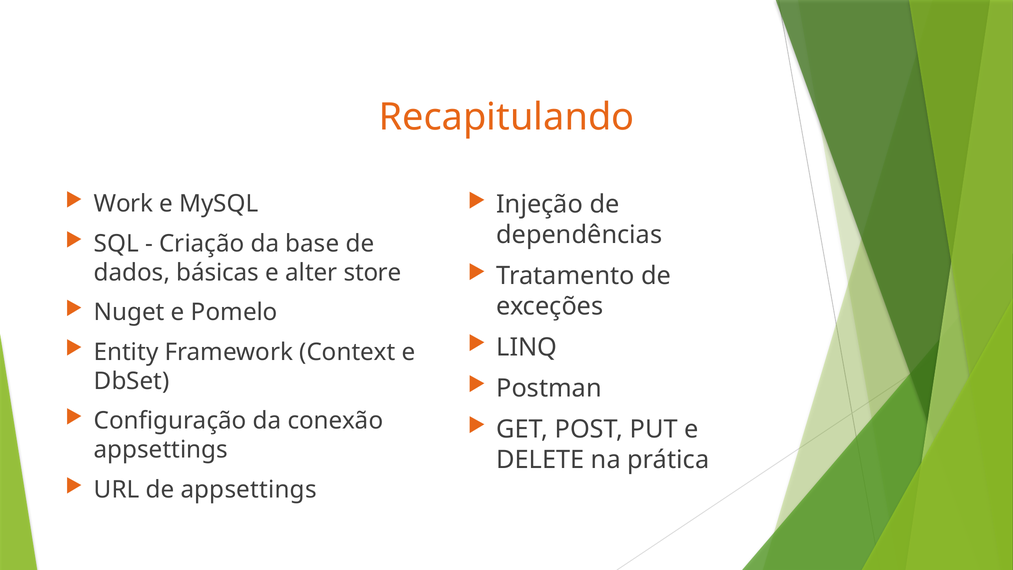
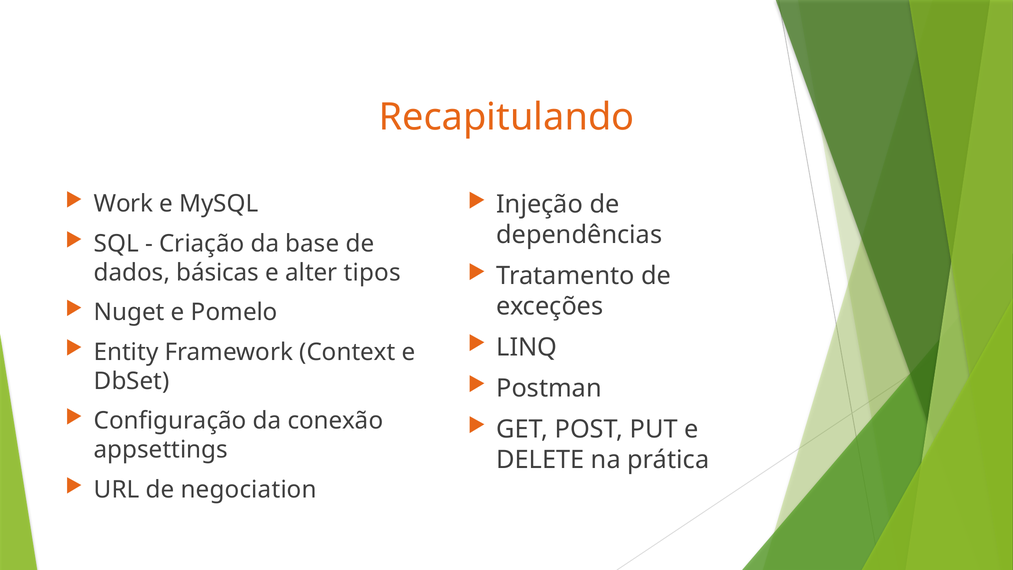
store: store -> tipos
de appsettings: appsettings -> negociation
